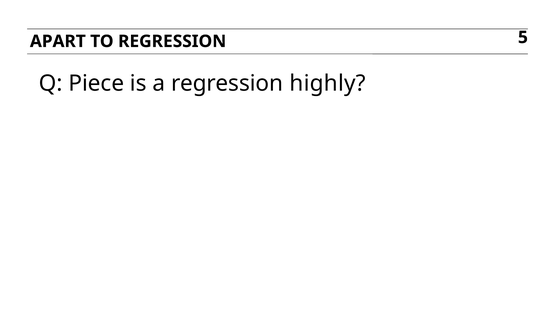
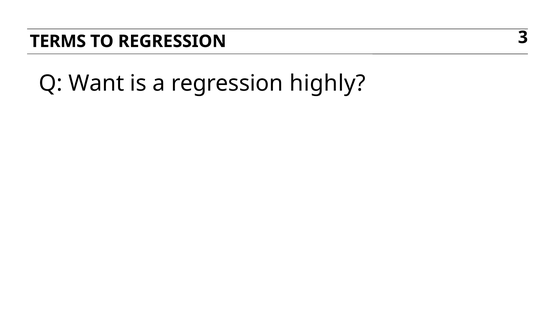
APART: APART -> TERMS
5: 5 -> 3
Piece: Piece -> Want
